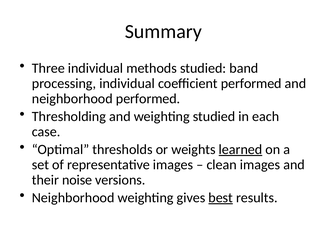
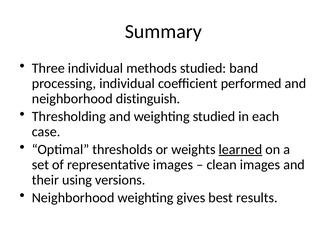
neighborhood performed: performed -> distinguish
noise: noise -> using
best underline: present -> none
